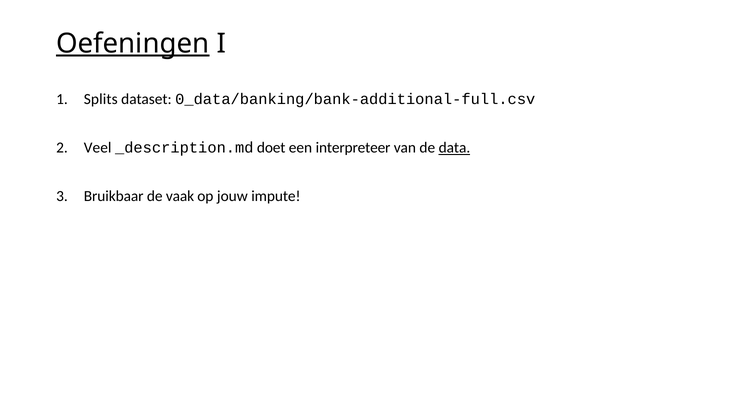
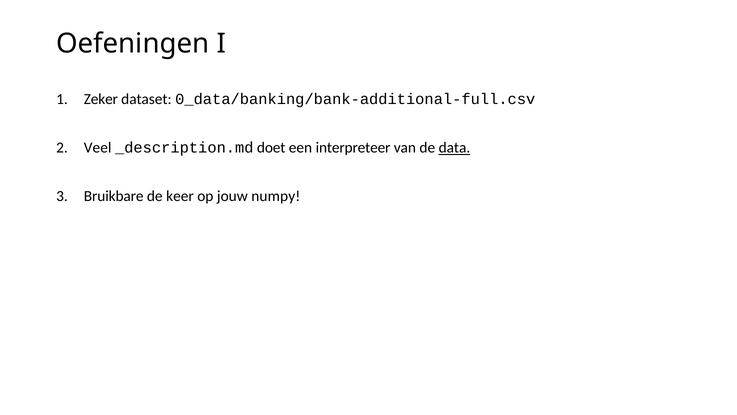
Oefeningen underline: present -> none
Splits: Splits -> Zeker
Bruikbaar: Bruikbaar -> Bruikbare
vaak: vaak -> keer
impute: impute -> numpy
